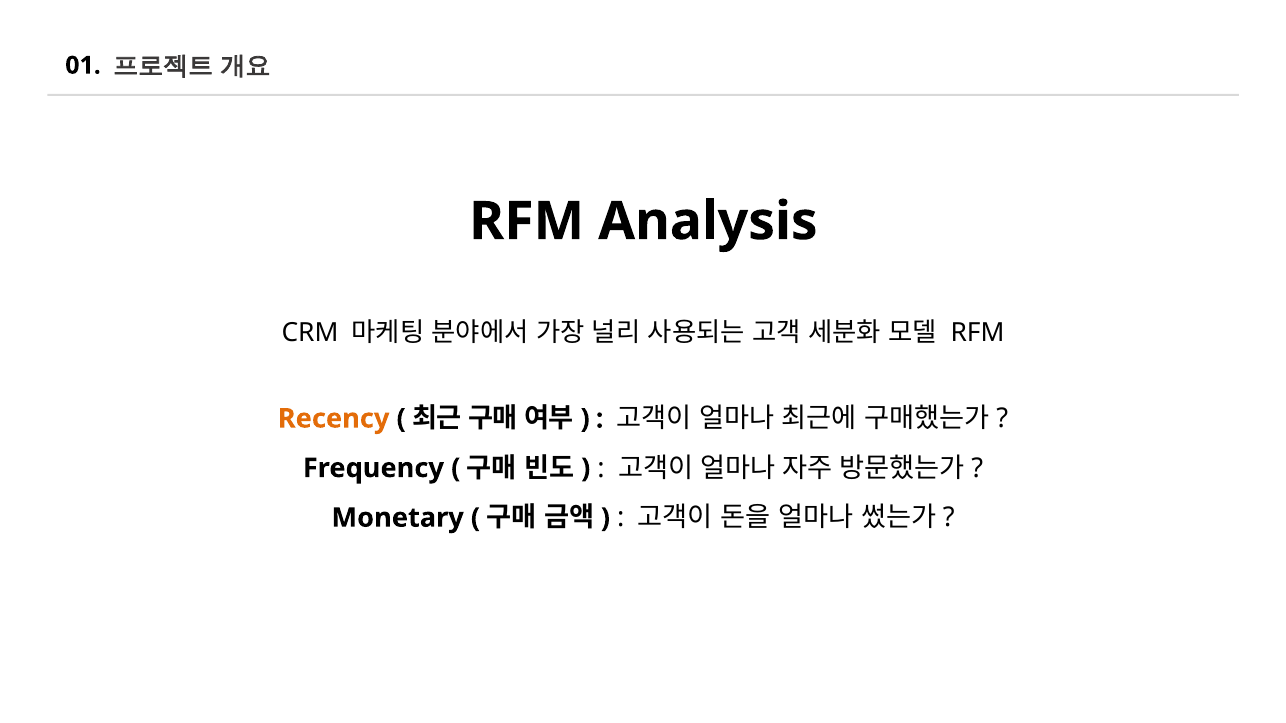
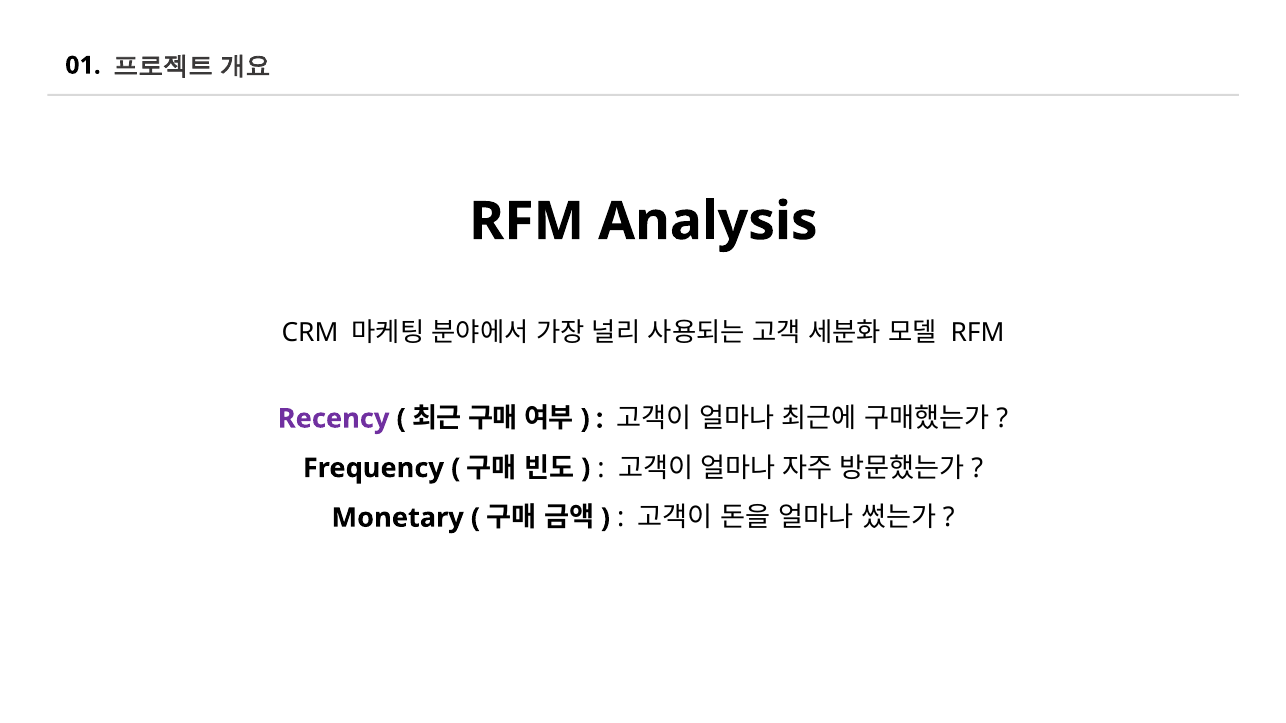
Recency colour: orange -> purple
